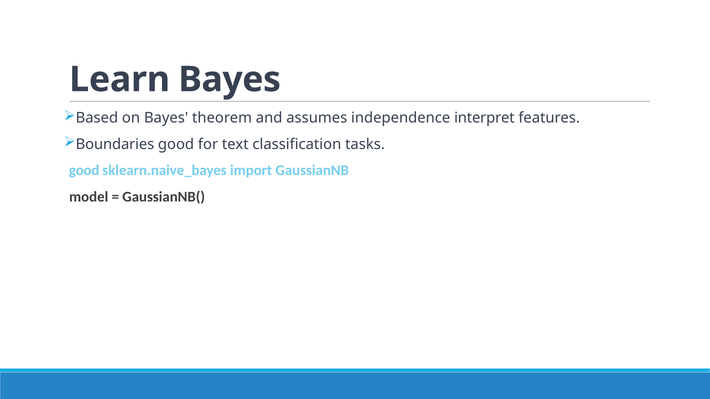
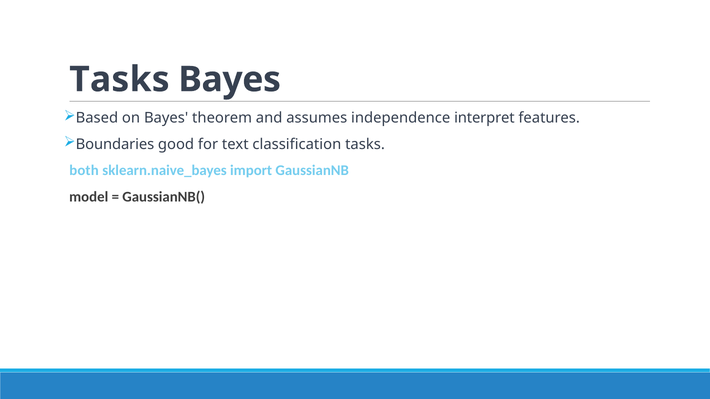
Learn at (120, 80): Learn -> Tasks
good at (84, 171): good -> both
